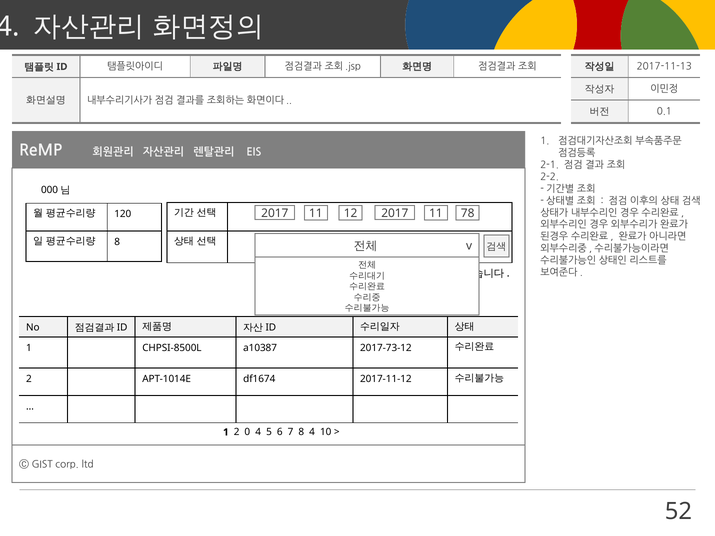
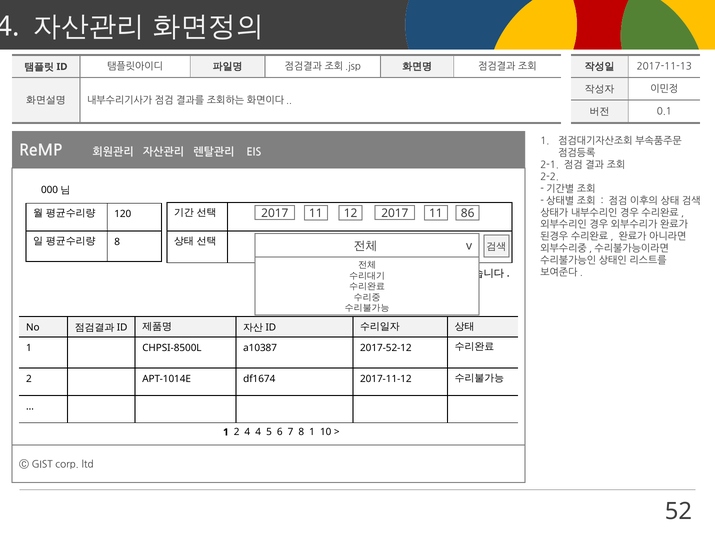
78: 78 -> 86
2017-73-12: 2017-73-12 -> 2017-52-12
2 0: 0 -> 4
8 4: 4 -> 1
